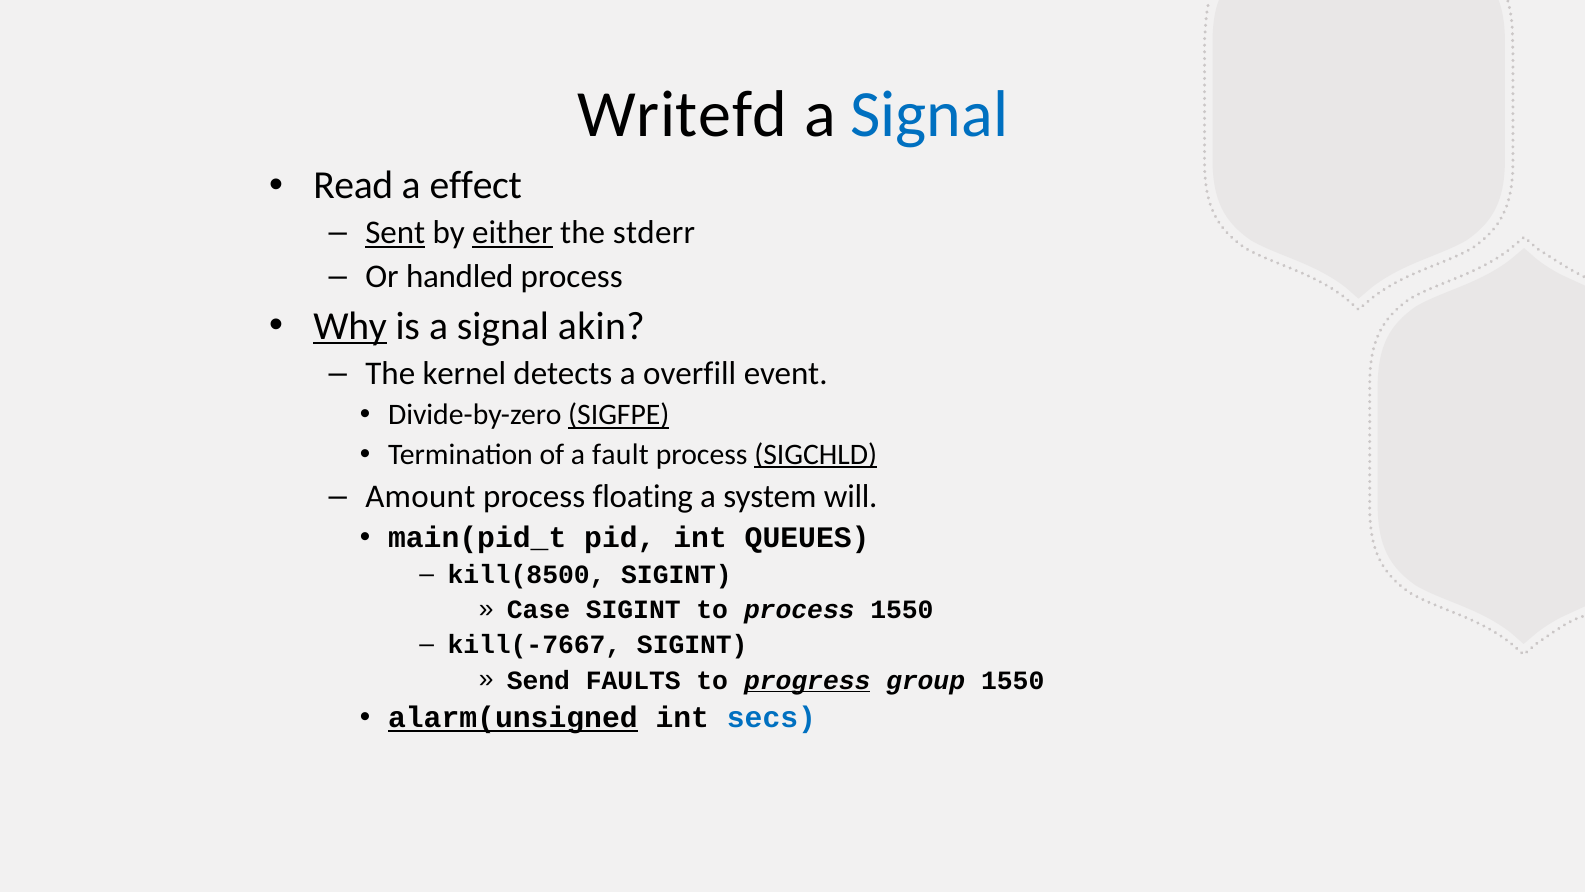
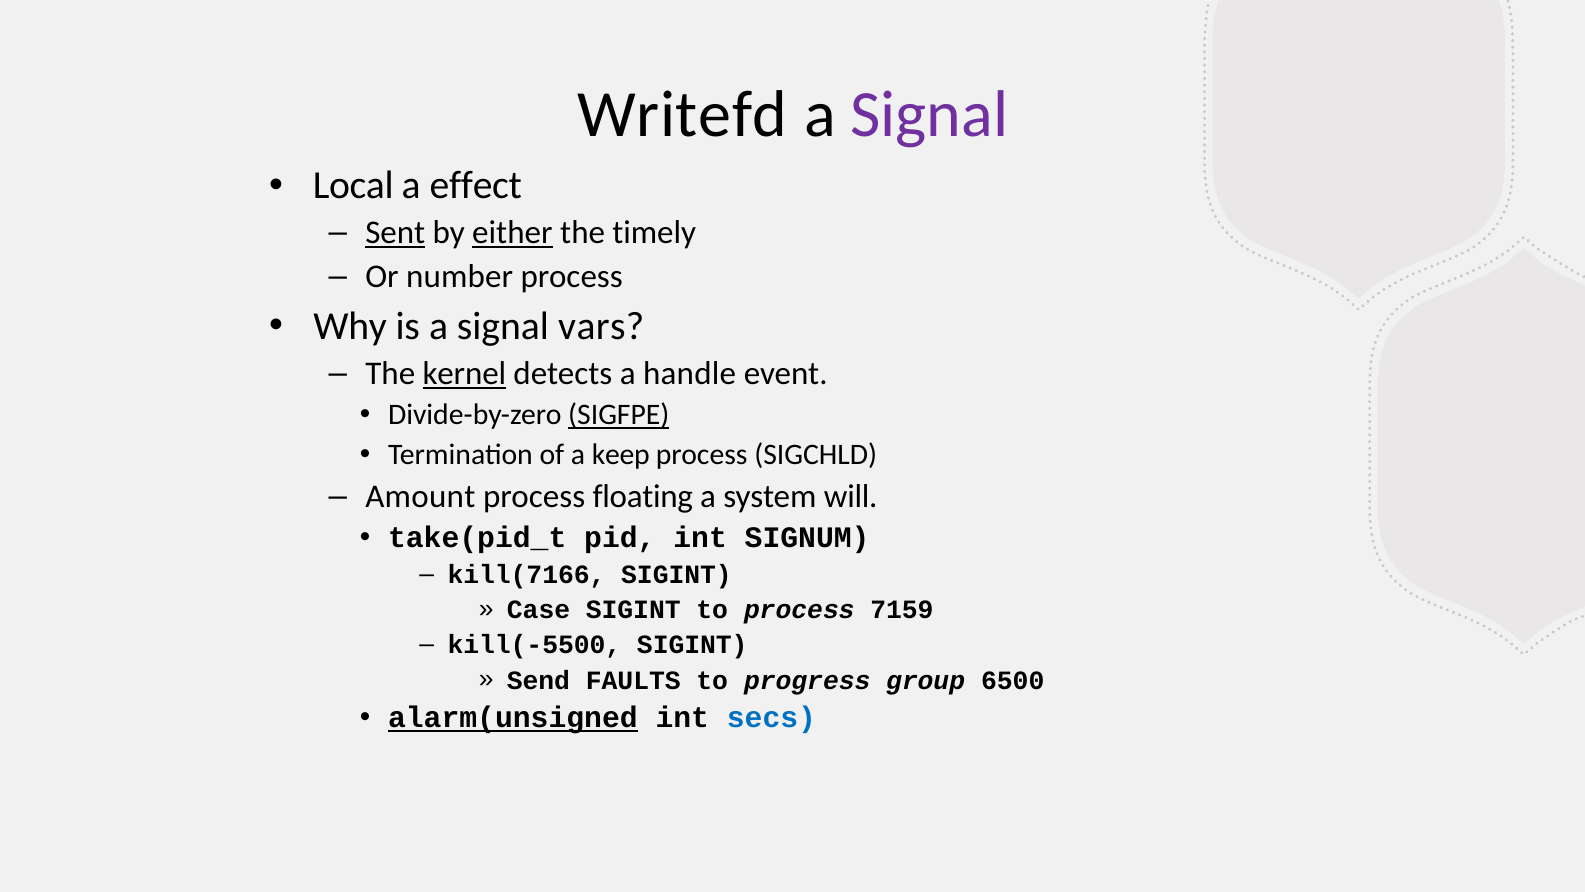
Signal at (929, 115) colour: blue -> purple
Read: Read -> Local
stderr: stderr -> timely
handled: handled -> number
Why underline: present -> none
akin: akin -> vars
kernel underline: none -> present
overfill: overfill -> handle
fault: fault -> keep
SIGCHLD underline: present -> none
main(pid_t: main(pid_t -> take(pid_t
QUEUES: QUEUES -> SIGNUM
kill(8500: kill(8500 -> kill(7166
process 1550: 1550 -> 7159
kill(-7667: kill(-7667 -> kill(-5500
progress underline: present -> none
group 1550: 1550 -> 6500
